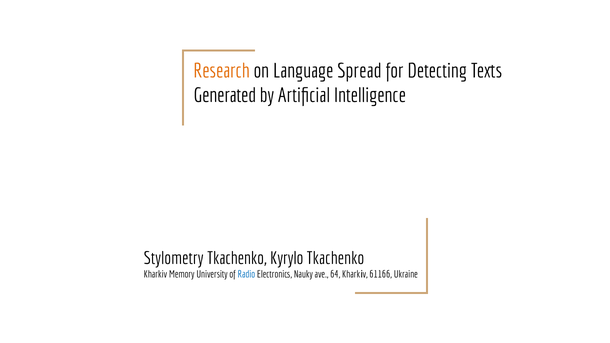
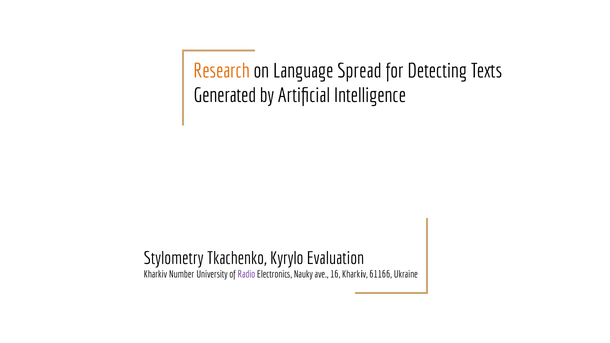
Kyrylo Tkachenko: Tkachenko -> Evaluation
Memory: Memory -> Number
Radio colour: blue -> purple
64: 64 -> 16
